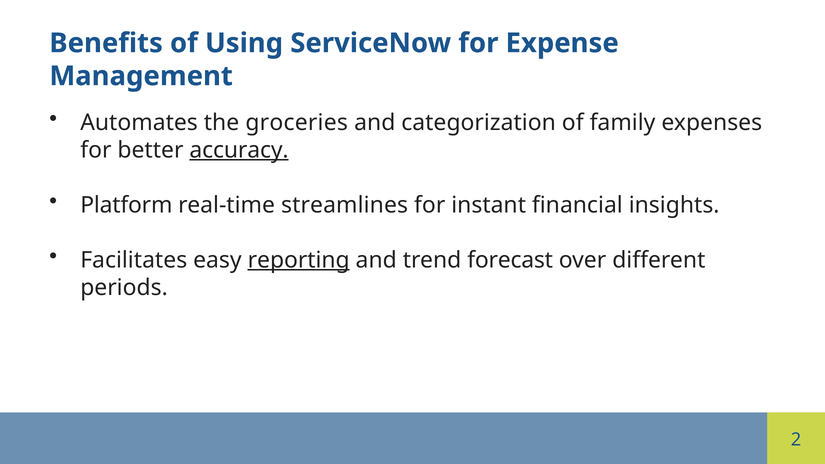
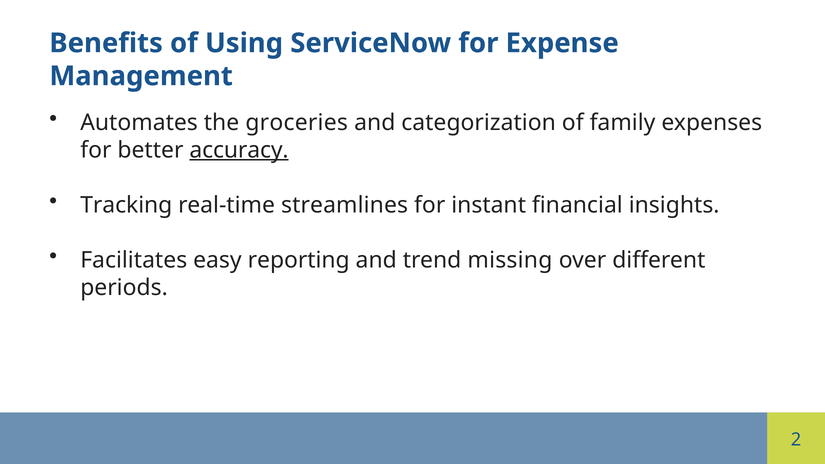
Platform: Platform -> Tracking
reporting underline: present -> none
forecast: forecast -> missing
